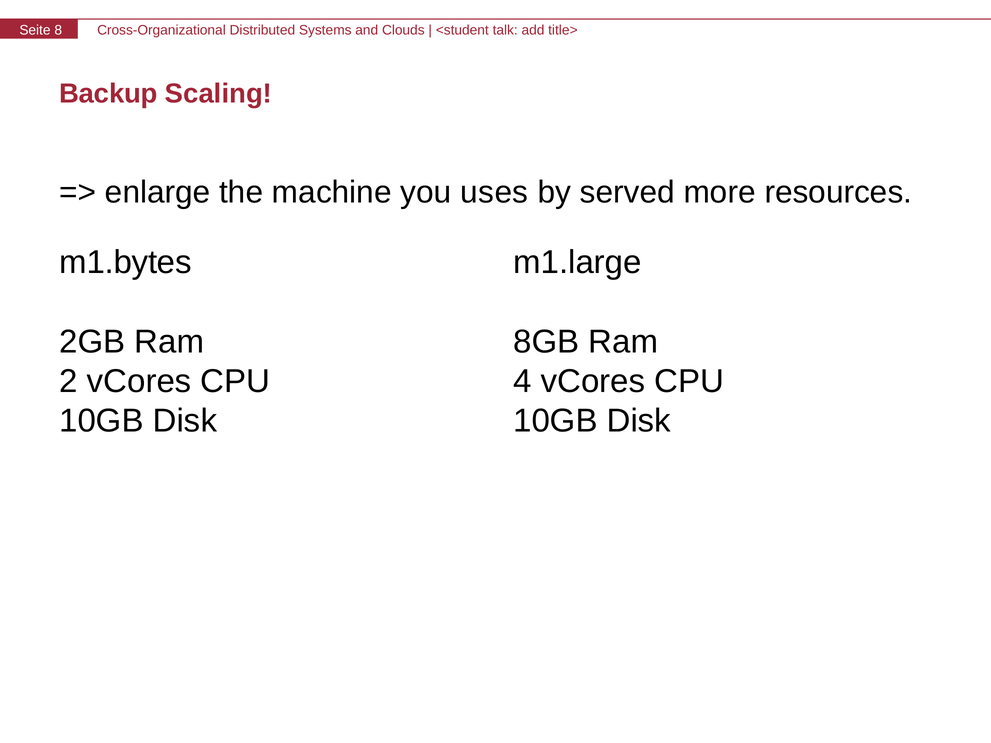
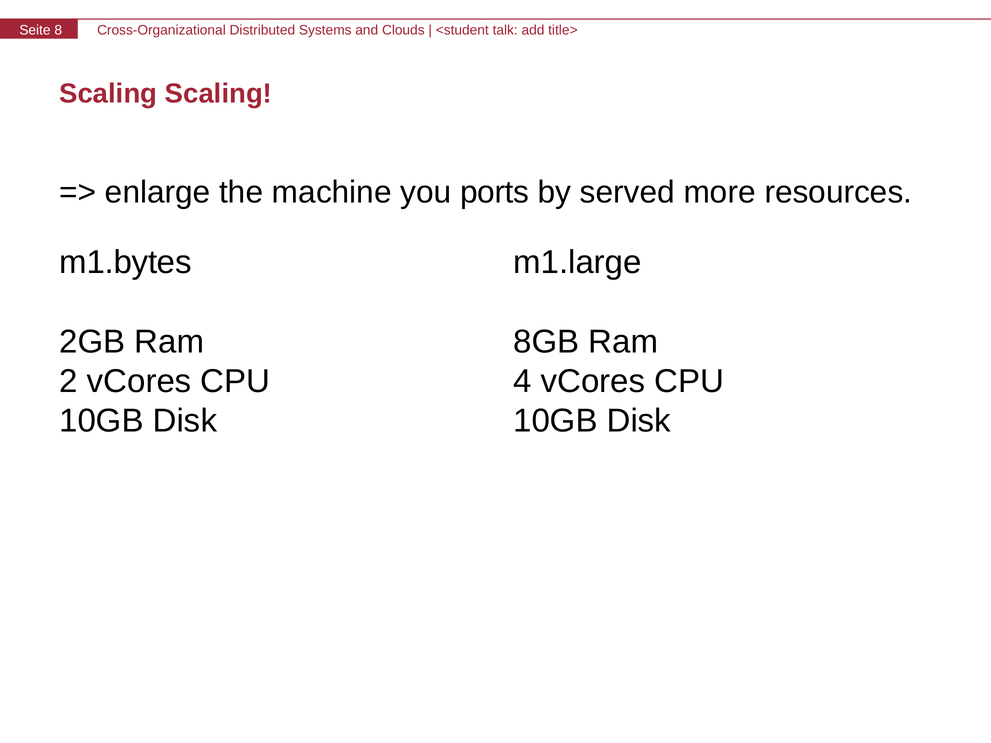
Backup at (108, 94): Backup -> Scaling
uses: uses -> ports
